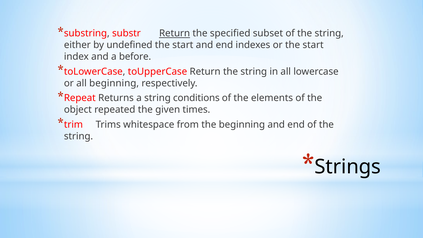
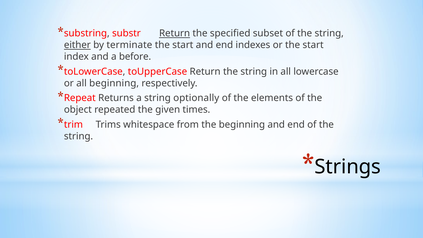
either underline: none -> present
undefined: undefined -> terminate
conditions: conditions -> optionally
